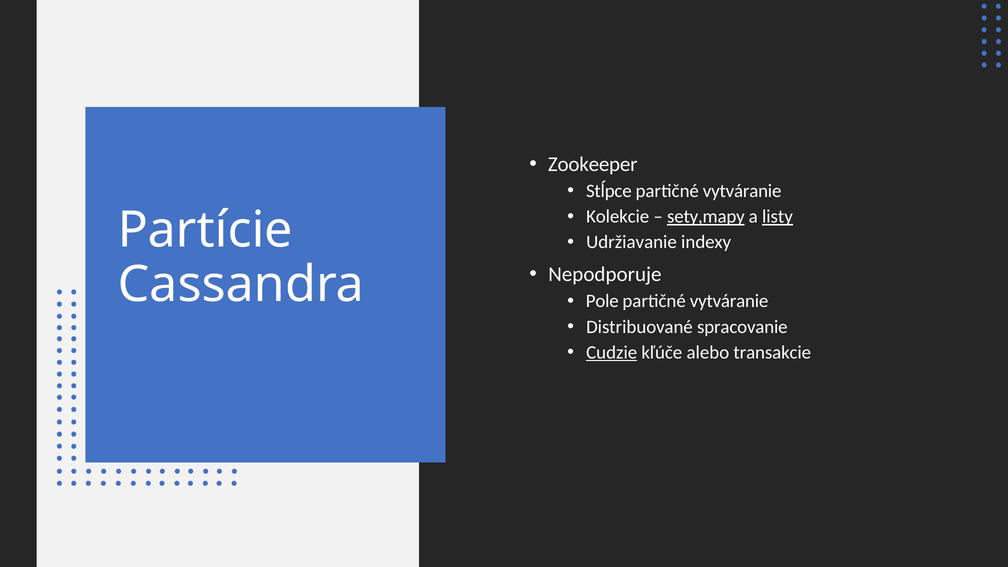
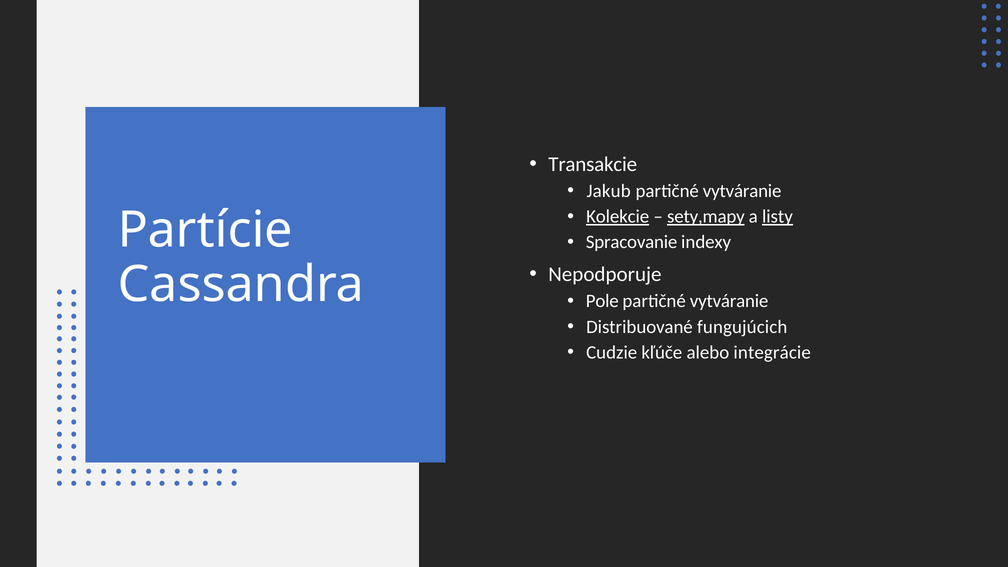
Zookeeper: Zookeeper -> Transakcie
Stĺpce: Stĺpce -> Jakub
Kolekcie underline: none -> present
Udržiavanie: Udržiavanie -> Spracovanie
spracovanie: spracovanie -> fungujúcich
Cudzie underline: present -> none
transakcie: transakcie -> integrácie
